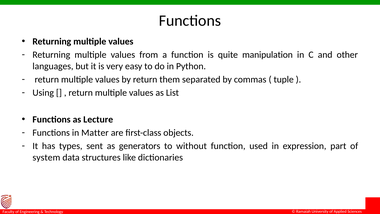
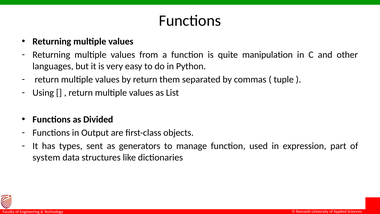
Lecture: Lecture -> Divided
Matter: Matter -> Output
without: without -> manage
